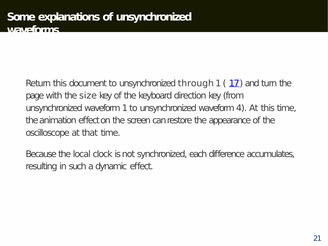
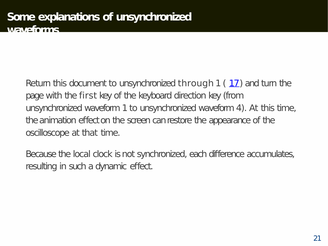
size: size -> first
